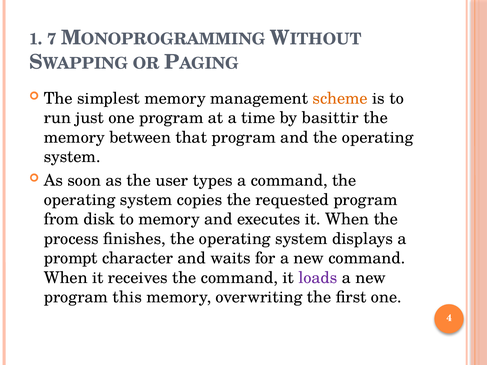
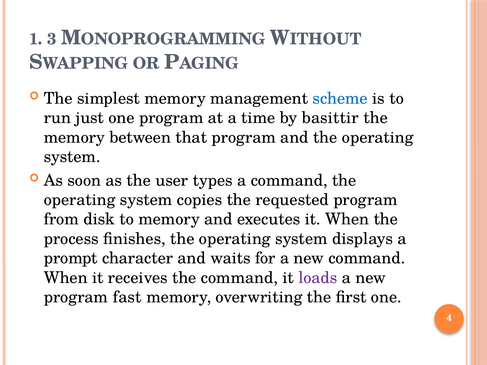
7: 7 -> 3
scheme colour: orange -> blue
this: this -> fast
